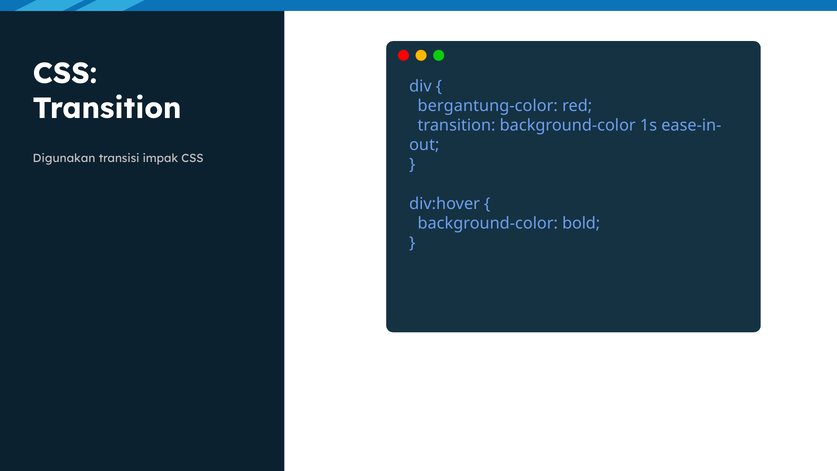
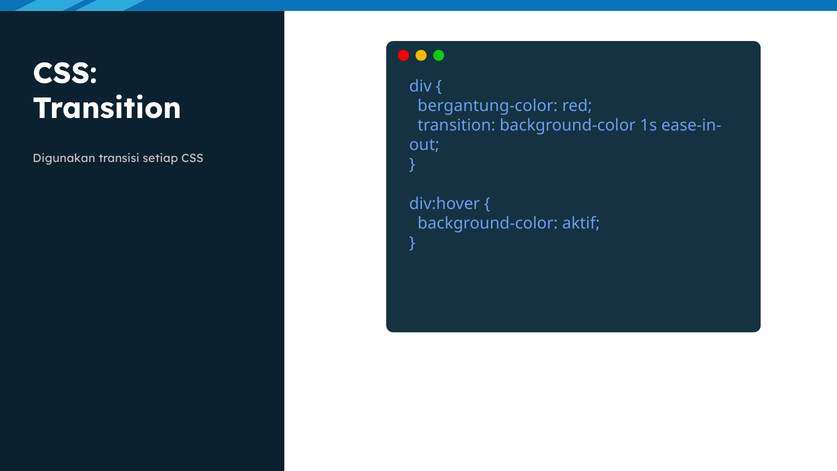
impak: impak -> setiap
bold: bold -> aktif
